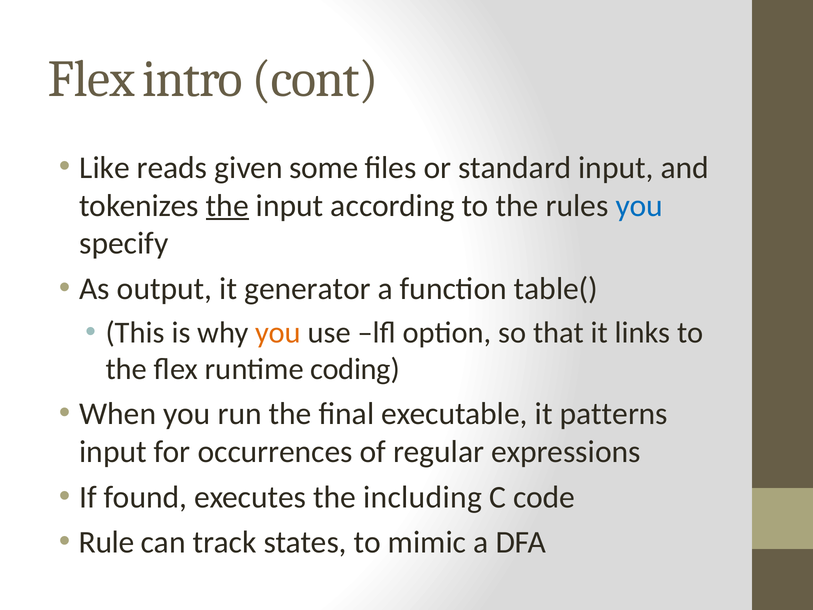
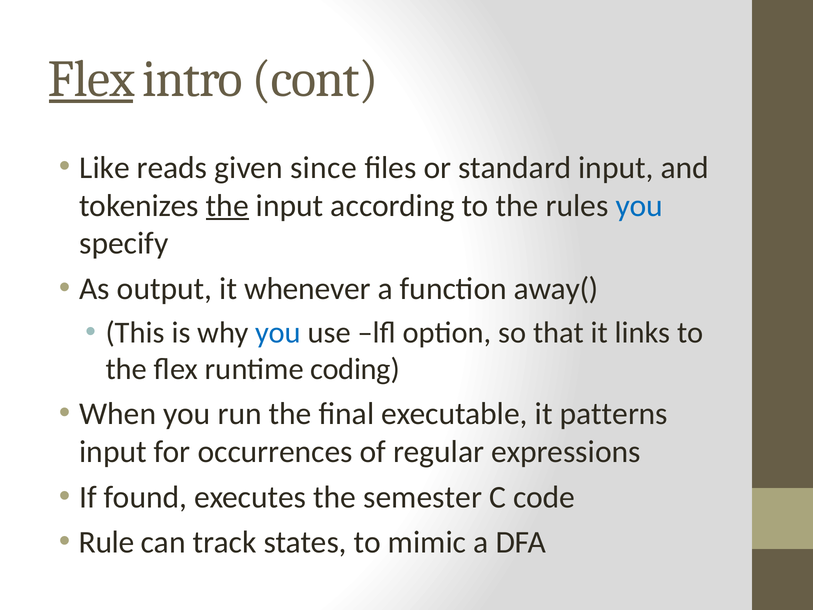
Flex at (91, 79) underline: none -> present
some: some -> since
generator: generator -> whenever
table(: table( -> away(
you at (278, 333) colour: orange -> blue
including: including -> semester
